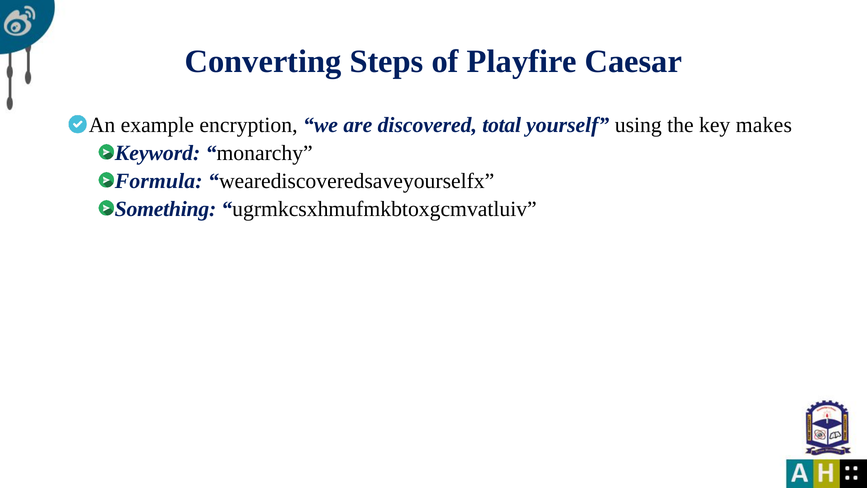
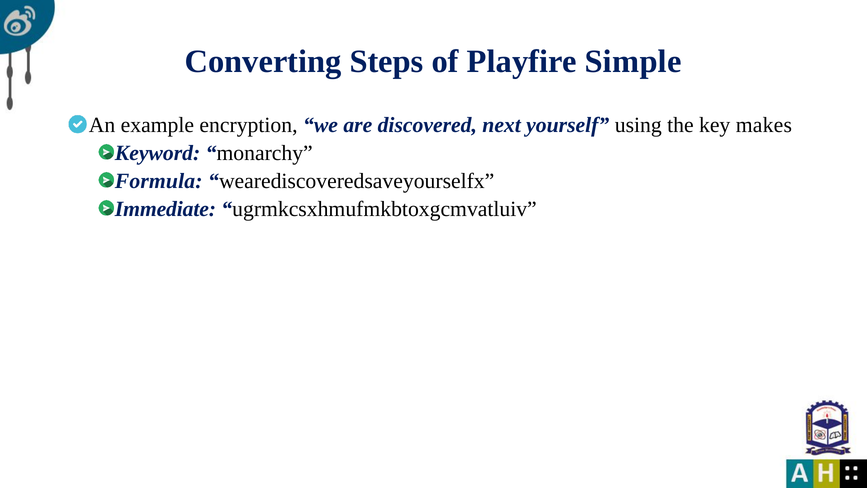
Caesar: Caesar -> Simple
total: total -> next
Something: Something -> Immediate
